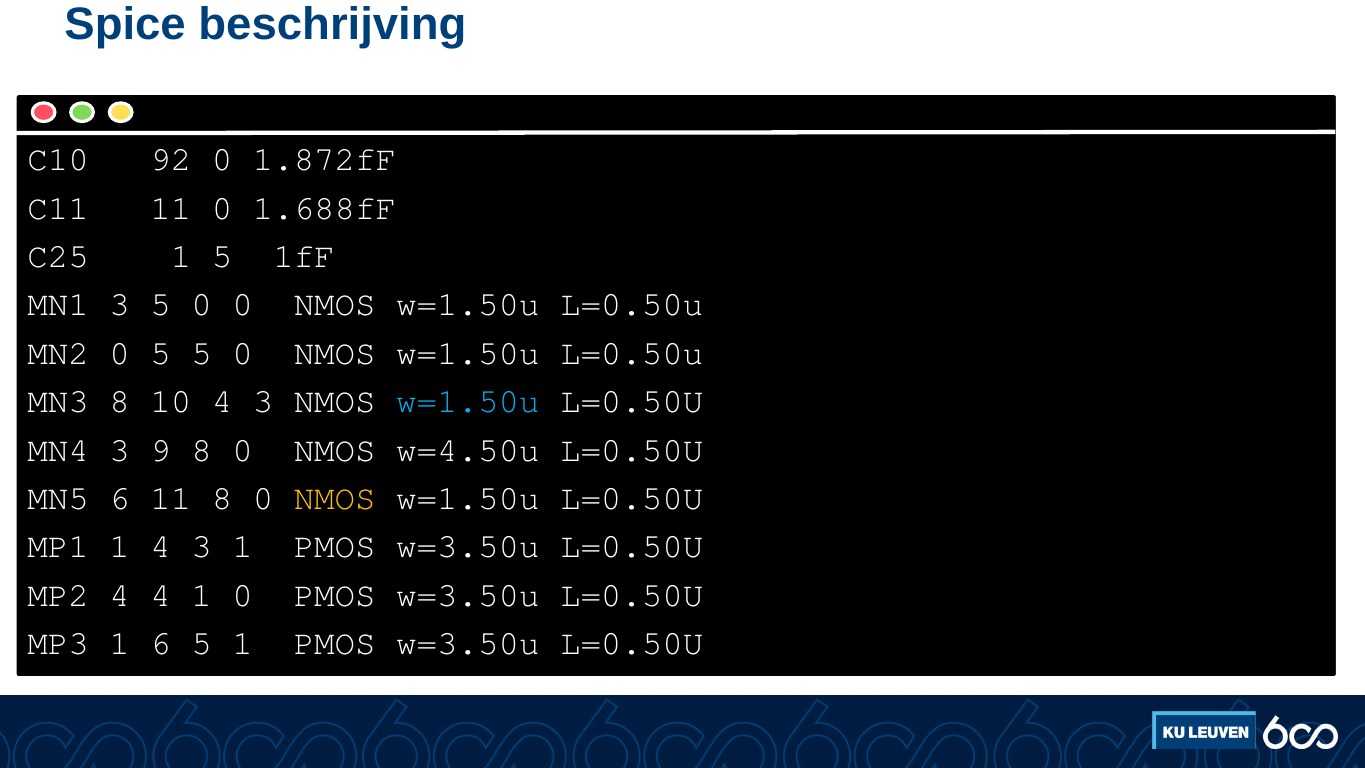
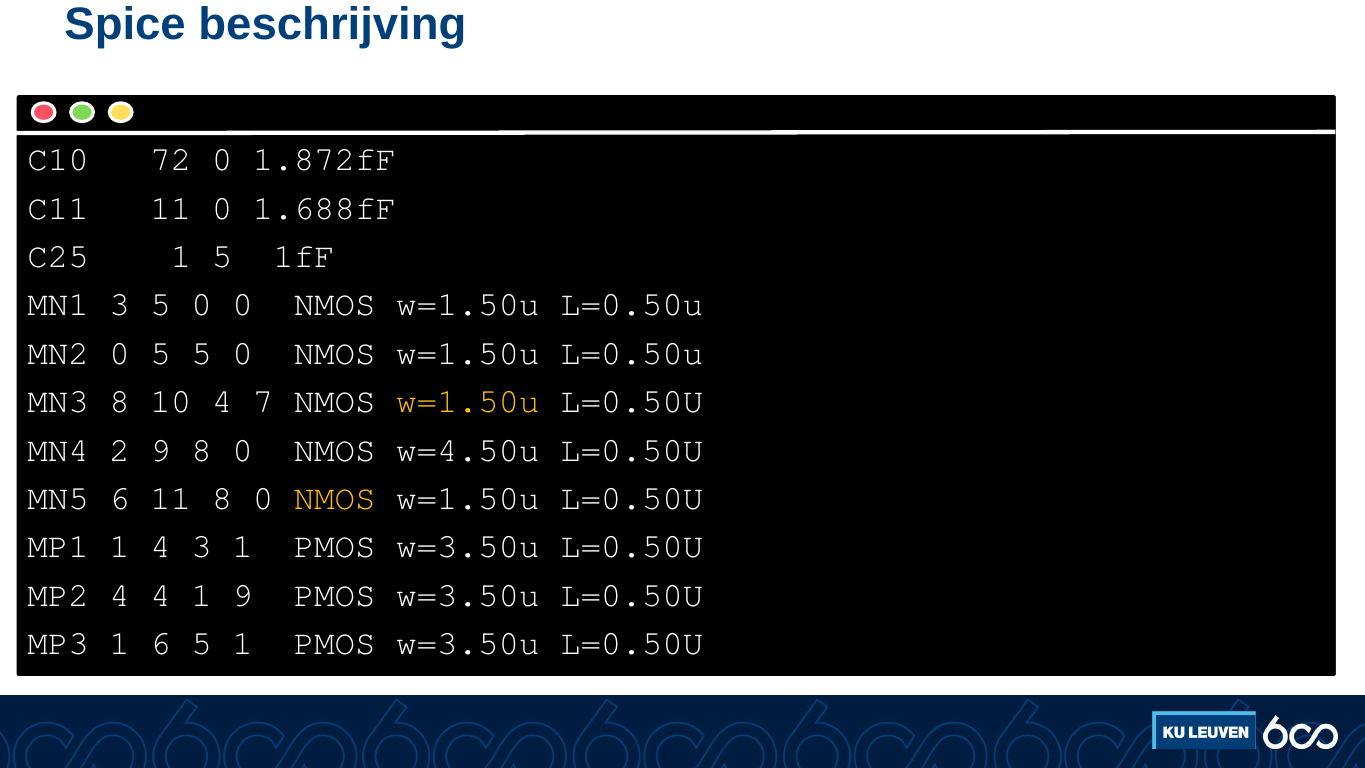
92: 92 -> 72
10 4 3: 3 -> 7
w=1.50u at (468, 401) colour: light blue -> yellow
MN4 3: 3 -> 2
1 0: 0 -> 9
